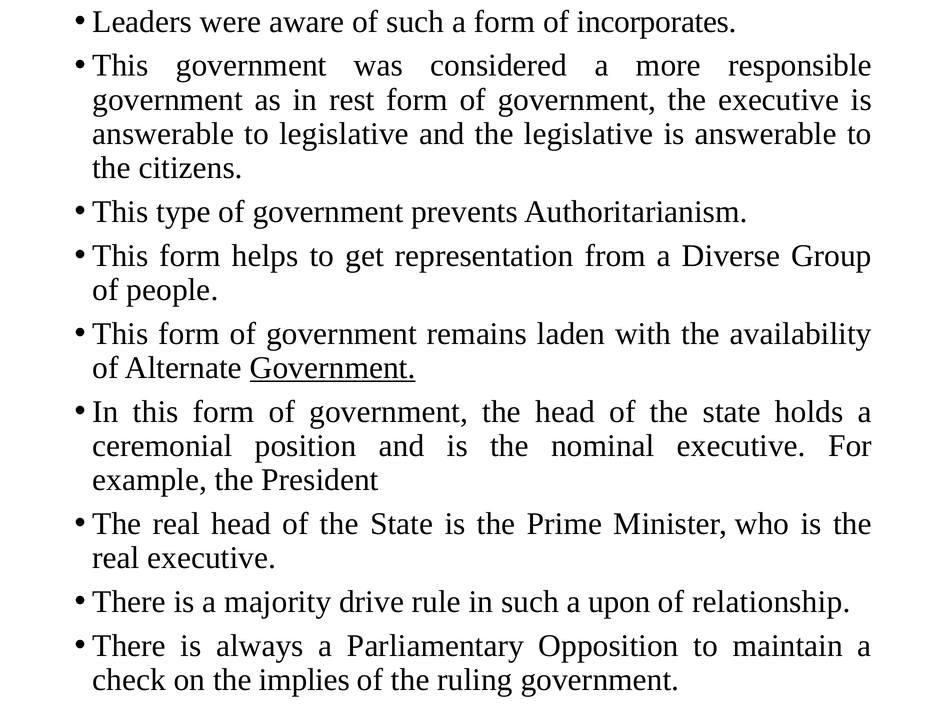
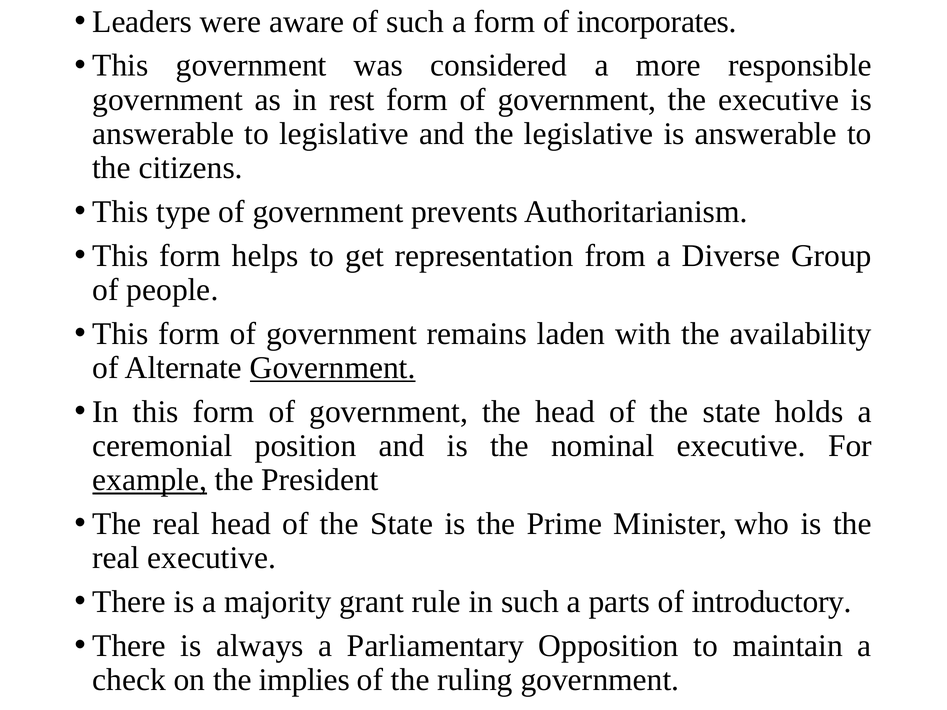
example underline: none -> present
drive: drive -> grant
upon: upon -> parts
relationship: relationship -> introductory
